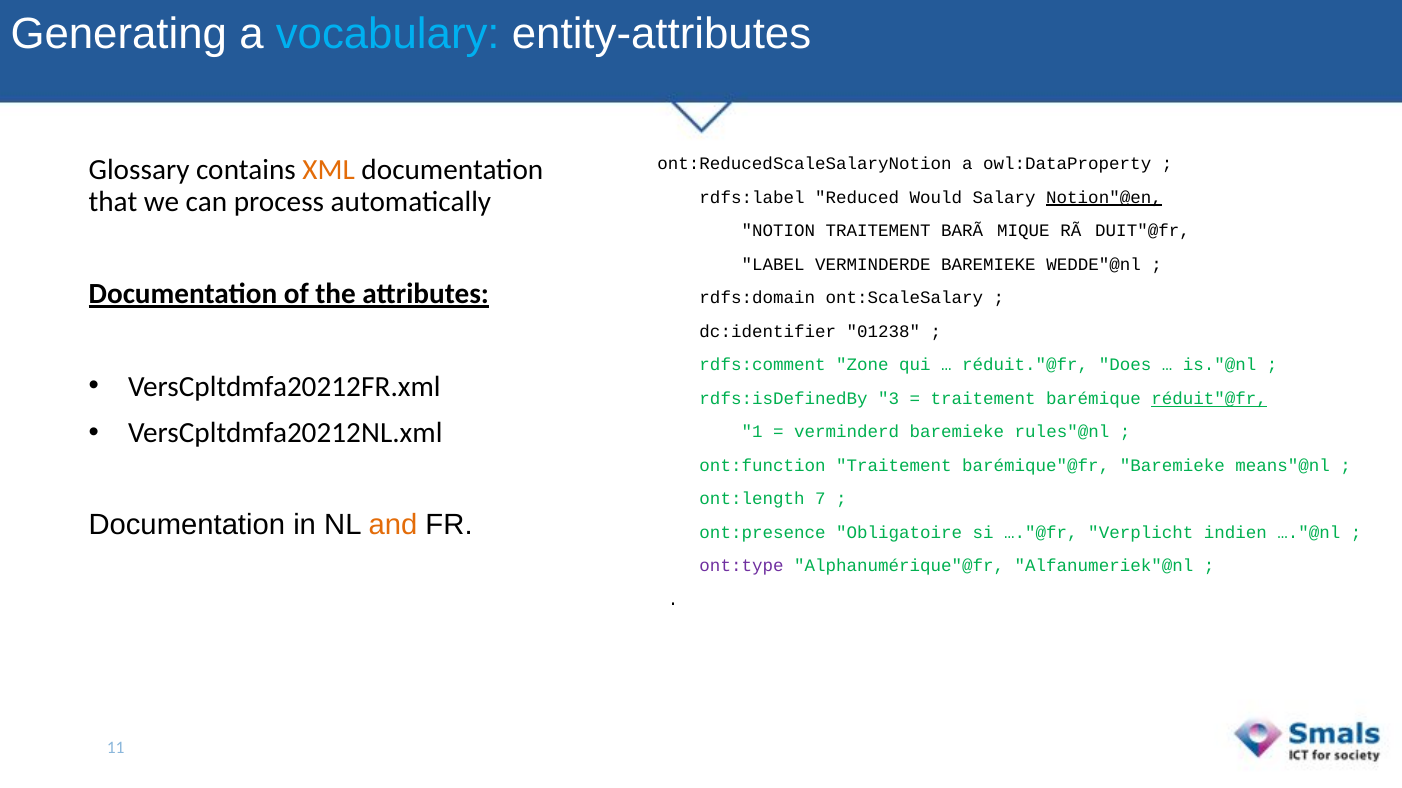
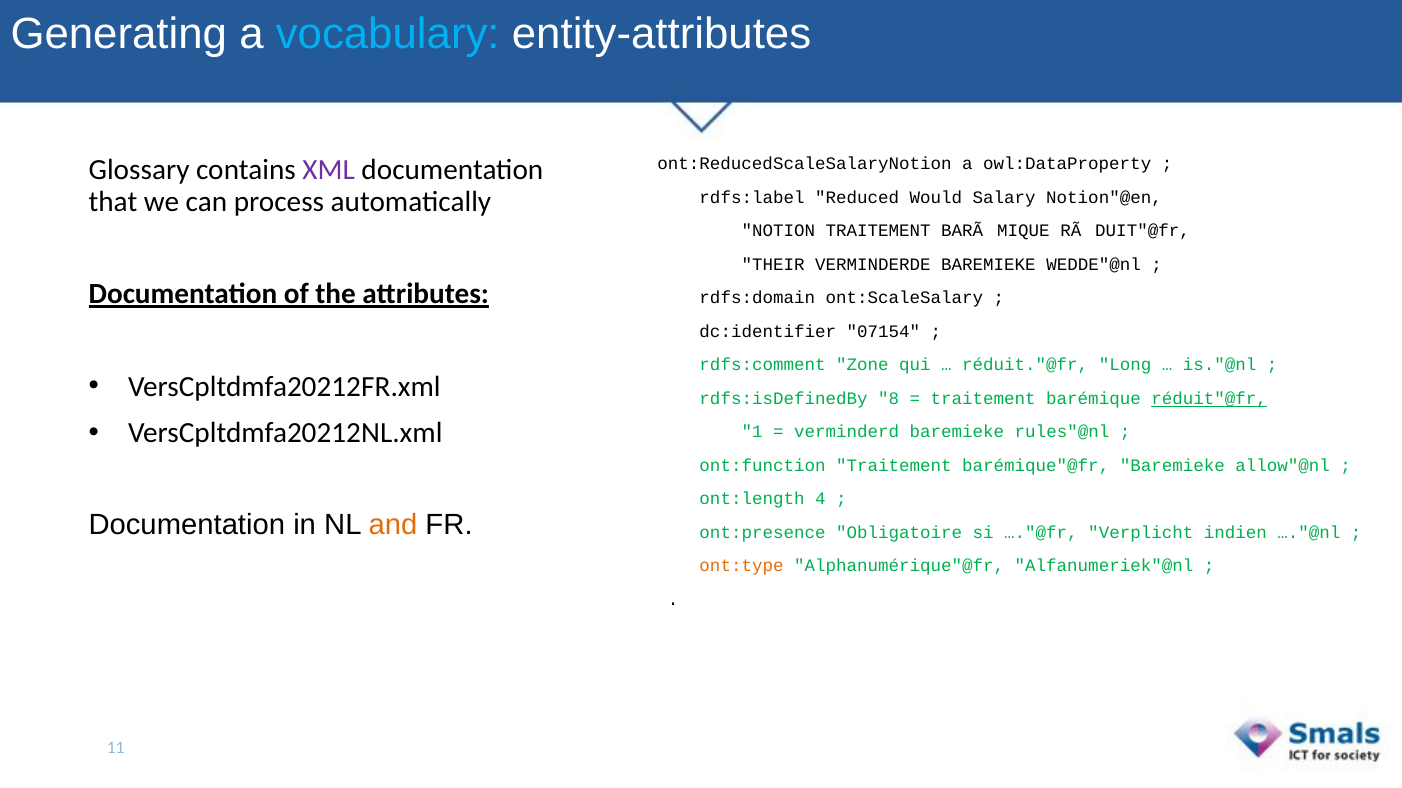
XML colour: orange -> purple
Notion"@en underline: present -> none
LABEL: LABEL -> THEIR
01238: 01238 -> 07154
Does: Does -> Long
3: 3 -> 8
means"@nl: means"@nl -> allow"@nl
7: 7 -> 4
ont:type colour: purple -> orange
